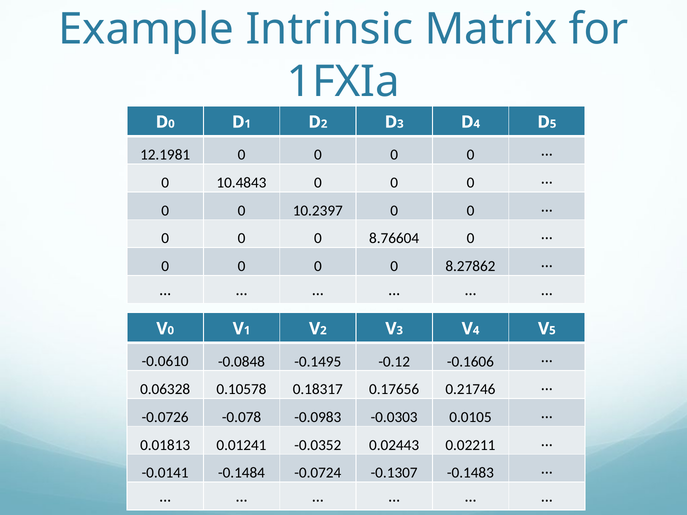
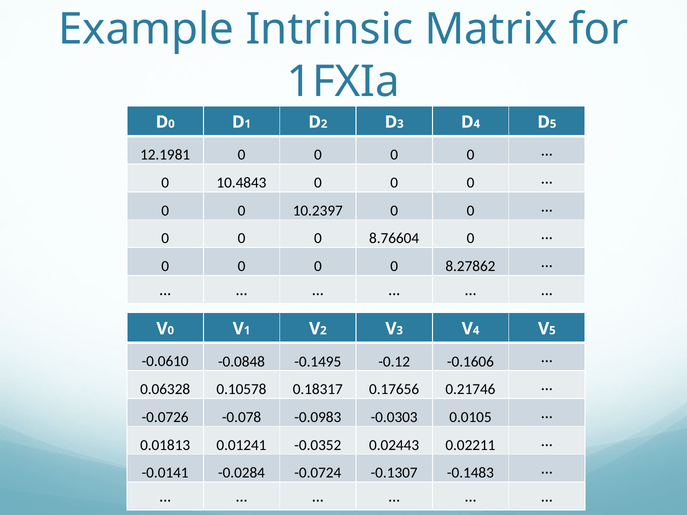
-0.1484: -0.1484 -> -0.0284
